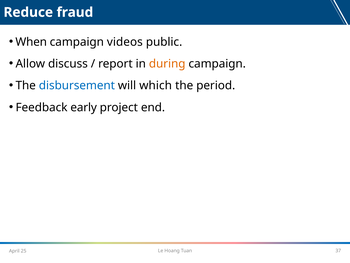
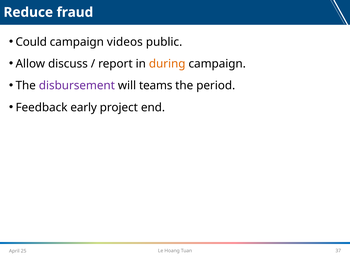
When: When -> Could
disbursement colour: blue -> purple
which: which -> teams
